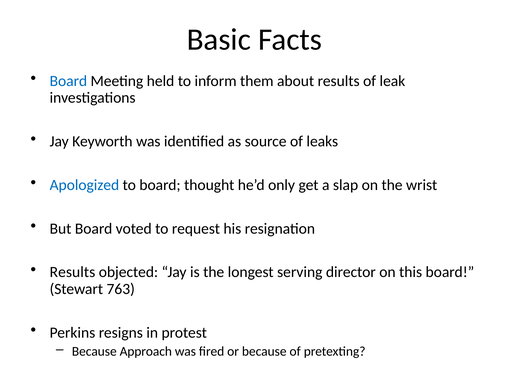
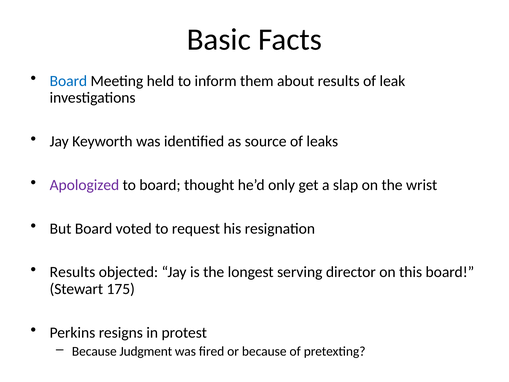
Apologized colour: blue -> purple
763: 763 -> 175
Approach: Approach -> Judgment
